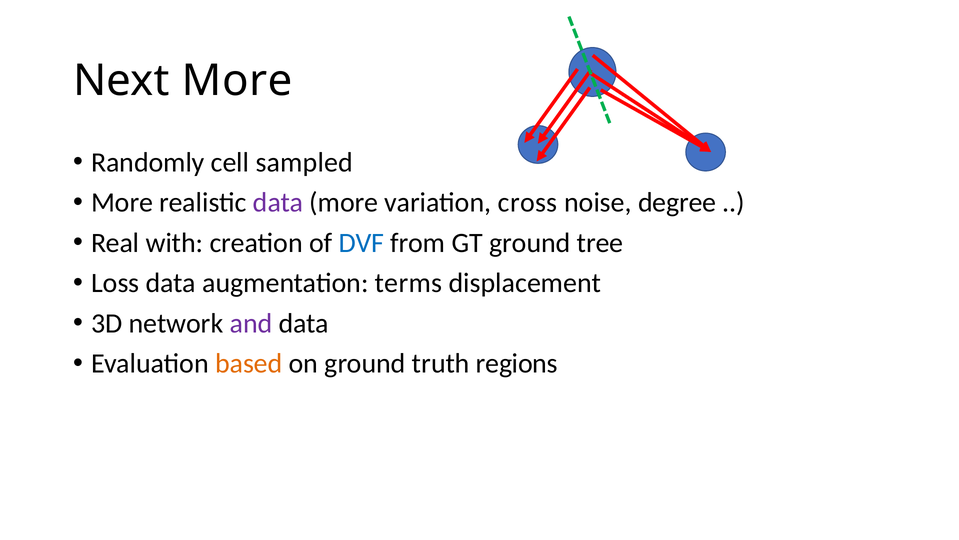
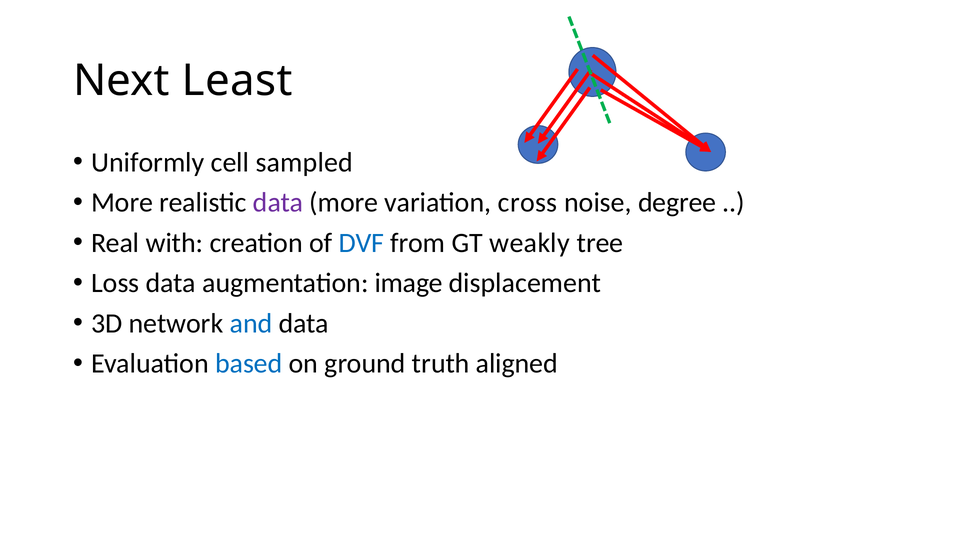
Next More: More -> Least
Randomly: Randomly -> Uniformly
GT ground: ground -> weakly
terms: terms -> image
and colour: purple -> blue
based colour: orange -> blue
regions: regions -> aligned
